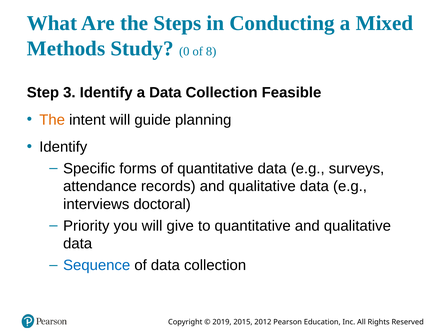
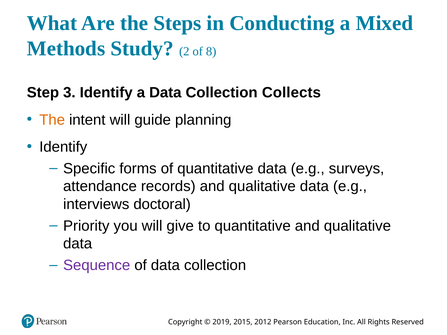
0: 0 -> 2
Feasible: Feasible -> Collects
Sequence colour: blue -> purple
